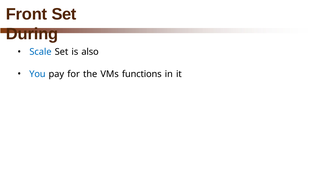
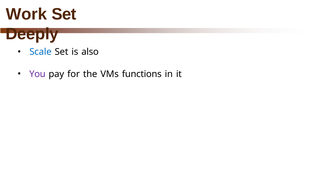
Front: Front -> Work
During: During -> Deeply
You colour: blue -> purple
